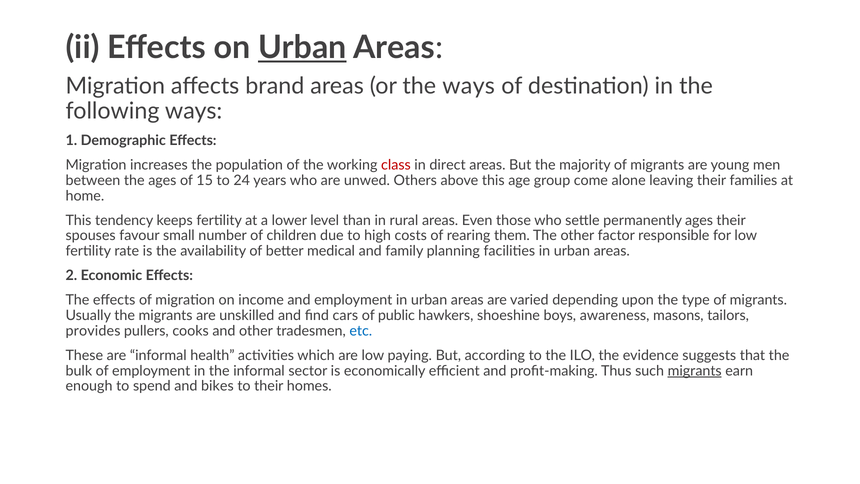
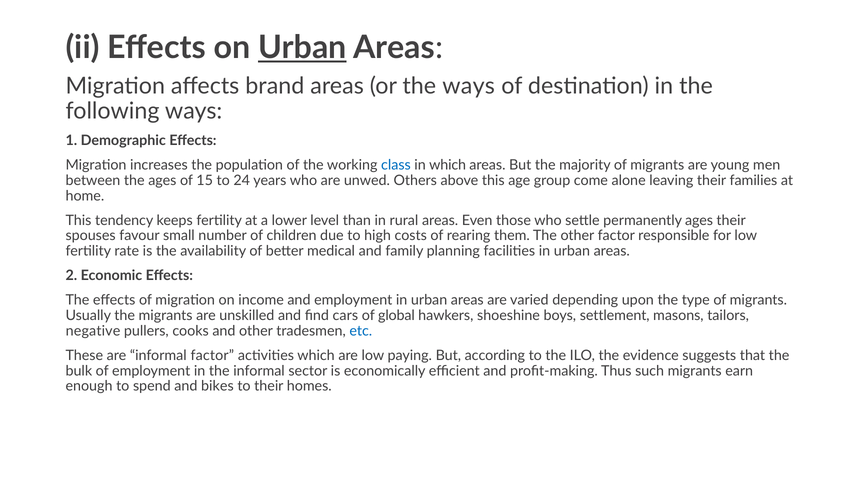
class colour: red -> blue
in direct: direct -> which
public: public -> global
awareness: awareness -> settlement
provides: provides -> negative
informal health: health -> factor
migrants at (695, 371) underline: present -> none
